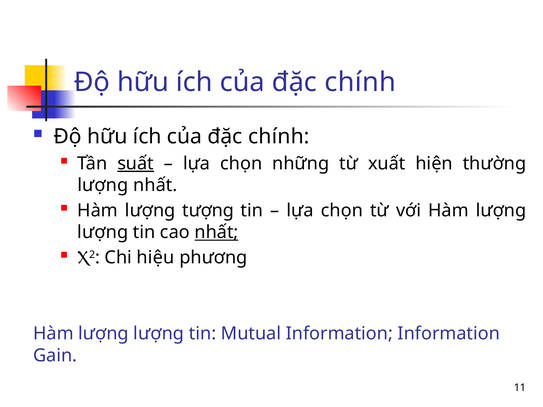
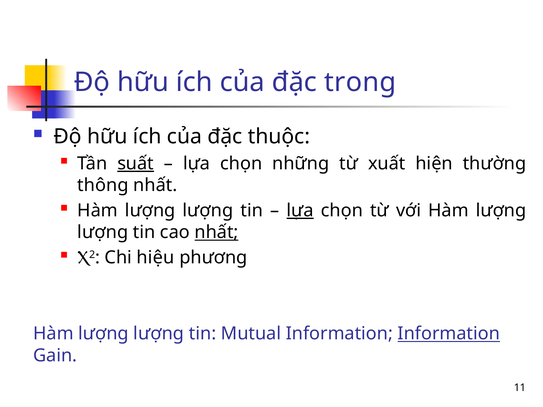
chính at (360, 82): chính -> trong
chính at (279, 137): chính -> thuộc
lượng at (103, 185): lượng -> thông
tượng at (208, 211): tượng -> lượng
lựa at (300, 211) underline: none -> present
Information at (449, 334) underline: none -> present
